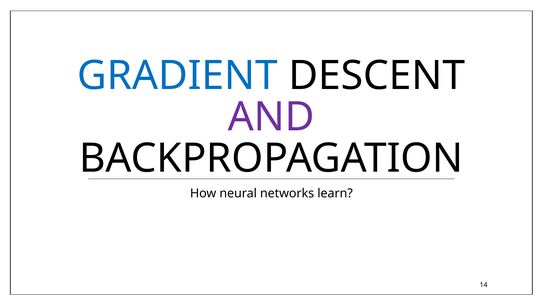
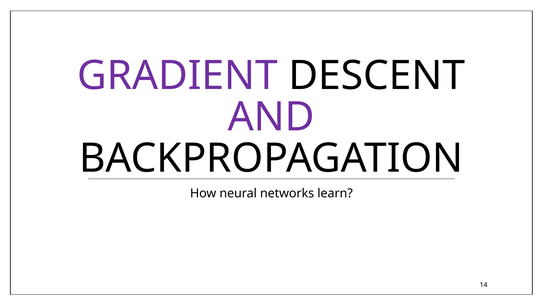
GRADIENT colour: blue -> purple
